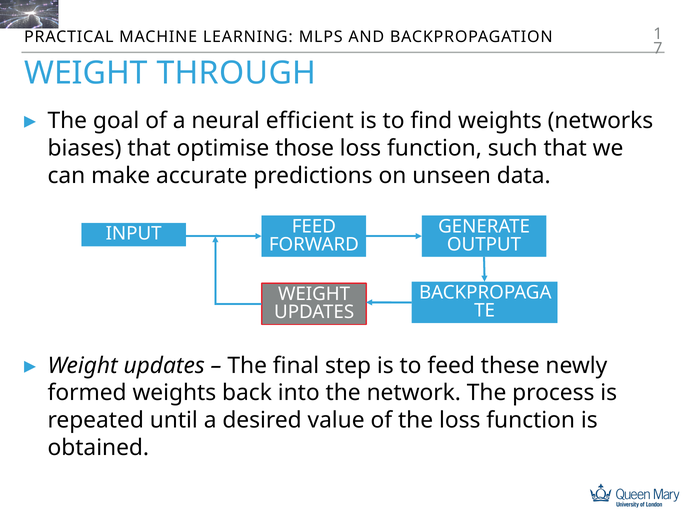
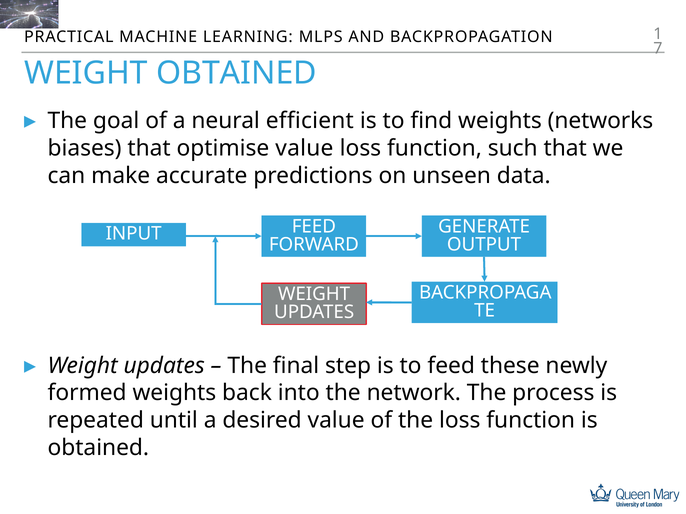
WEIGHT THROUGH: THROUGH -> OBTAINED
optimise those: those -> value
